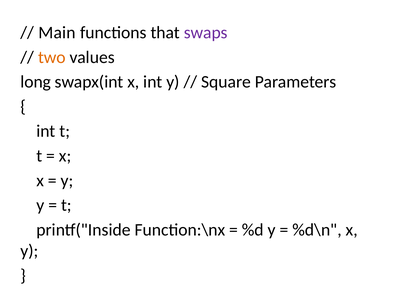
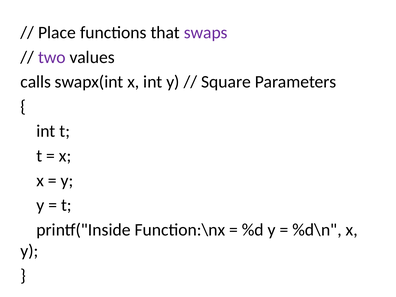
Main: Main -> Place
two colour: orange -> purple
long: long -> calls
